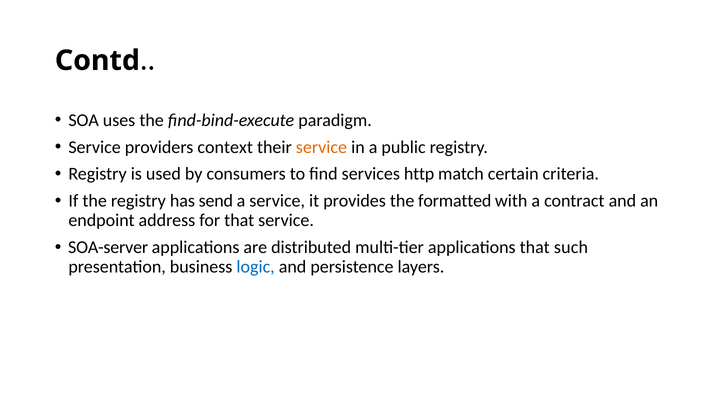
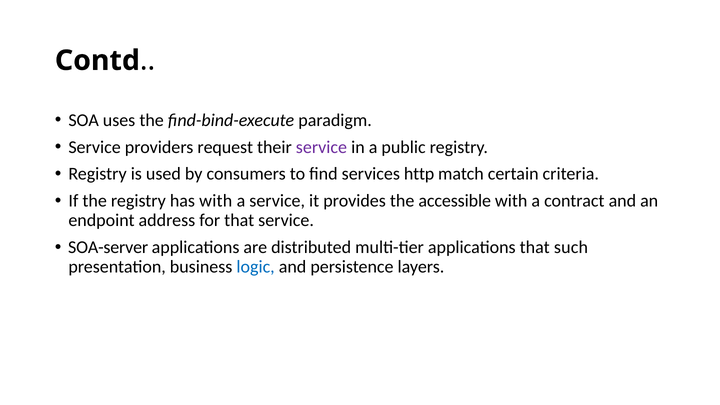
context: context -> request
service at (321, 147) colour: orange -> purple
has send: send -> with
formatted: formatted -> accessible
